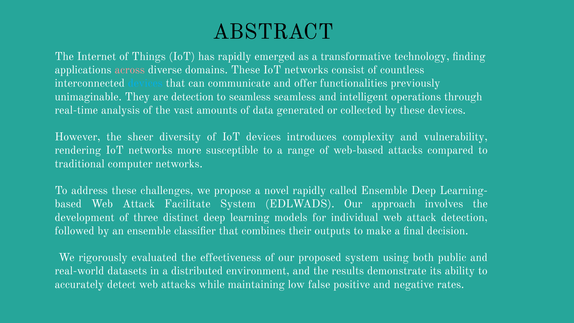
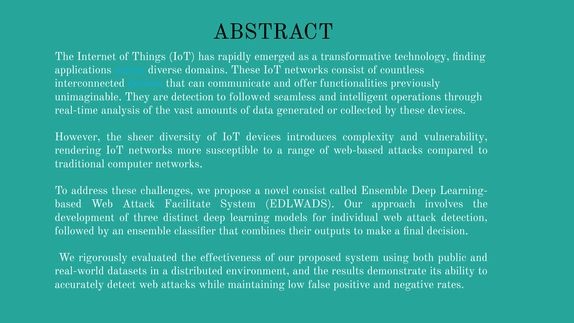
across colour: pink -> light blue
to seamless: seamless -> followed
novel rapidly: rapidly -> consist
